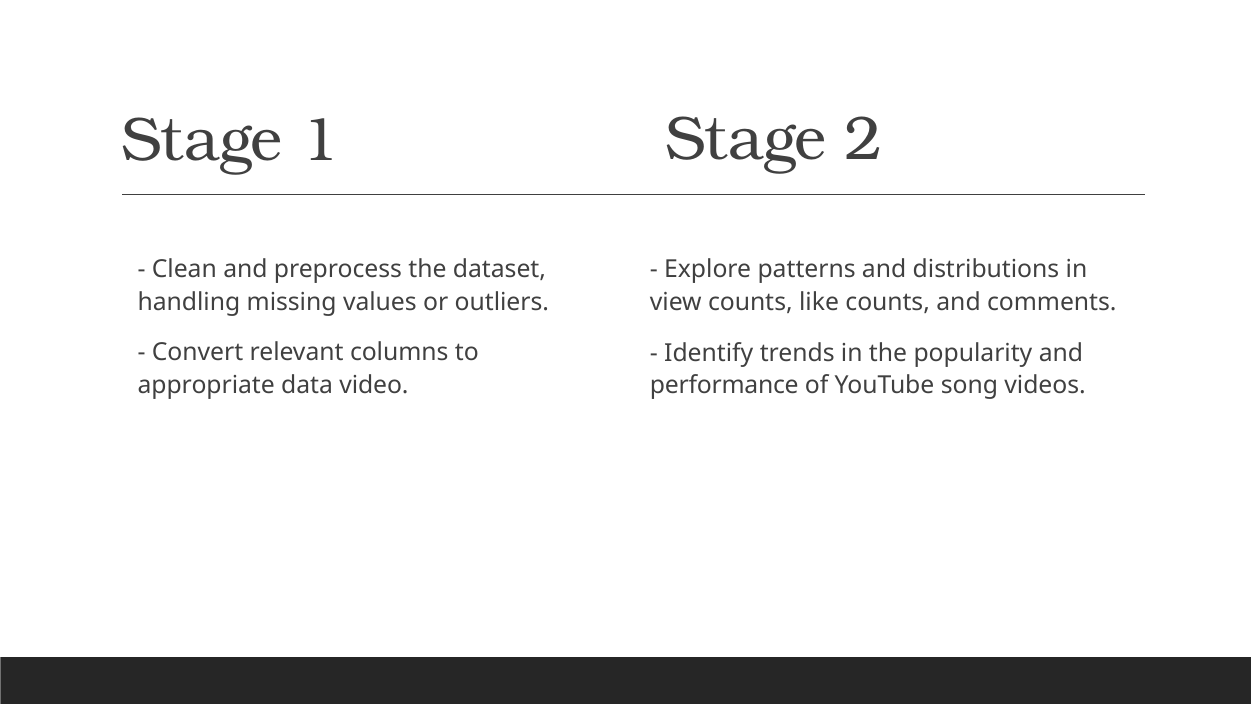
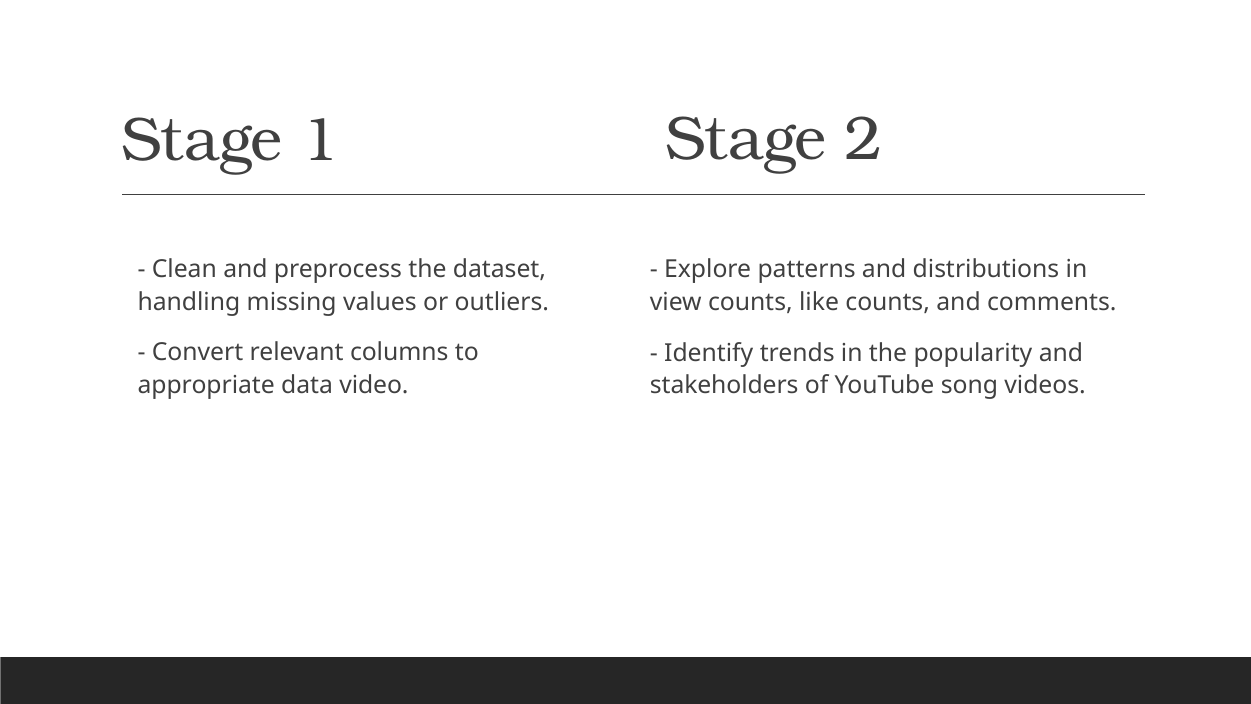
performance: performance -> stakeholders
